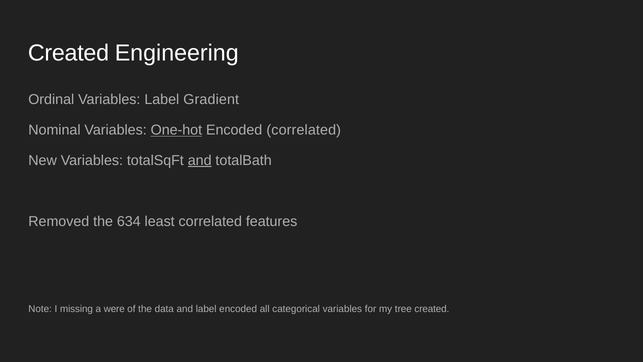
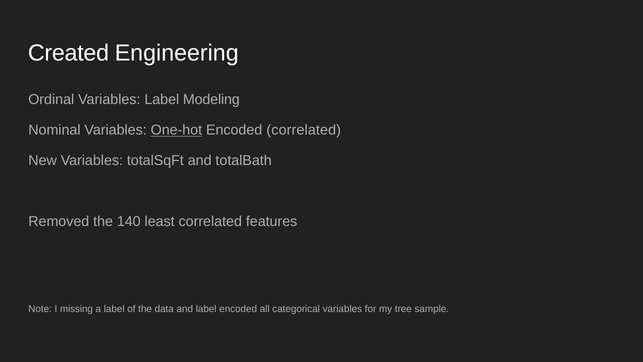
Gradient: Gradient -> Modeling
and at (200, 160) underline: present -> none
634: 634 -> 140
a were: were -> label
tree created: created -> sample
